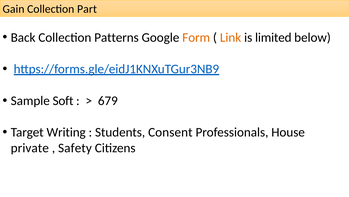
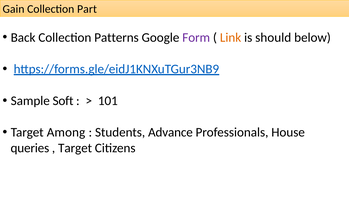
Form colour: orange -> purple
limited: limited -> should
679: 679 -> 101
Writing: Writing -> Among
Consent: Consent -> Advance
private: private -> queries
Safety at (75, 148): Safety -> Target
